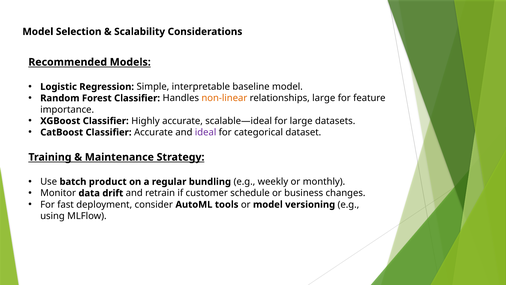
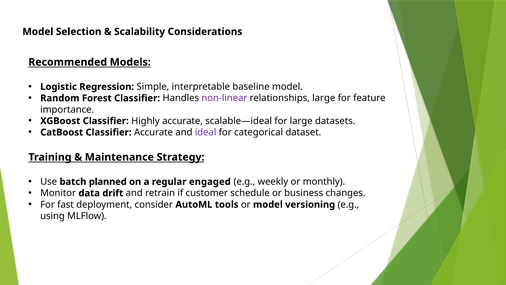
non-linear colour: orange -> purple
product: product -> planned
bundling: bundling -> engaged
